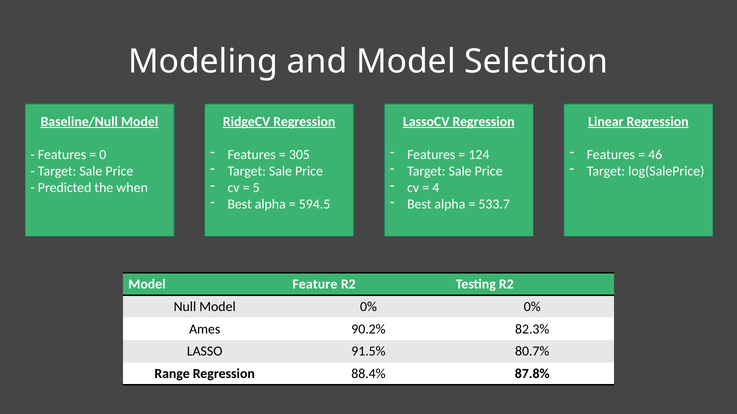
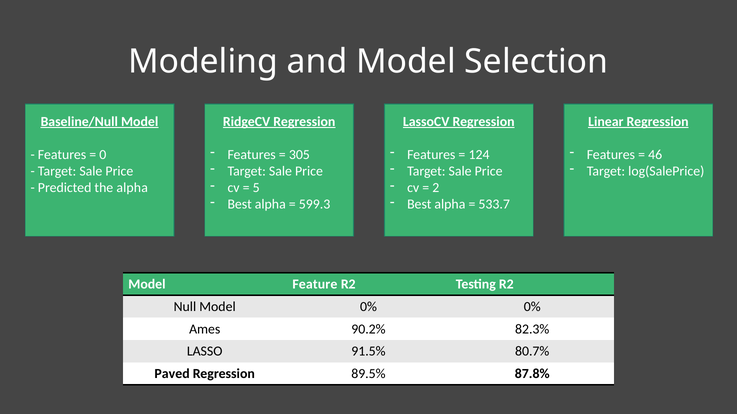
4: 4 -> 2
the when: when -> alpha
594.5: 594.5 -> 599.3
Range: Range -> Paved
88.4%: 88.4% -> 89.5%
